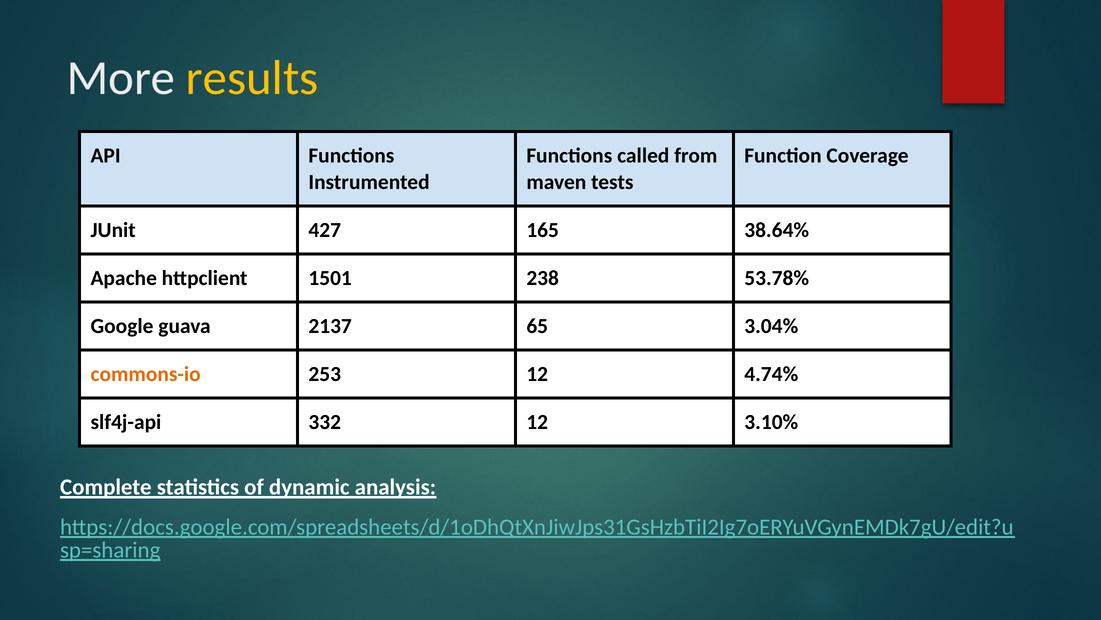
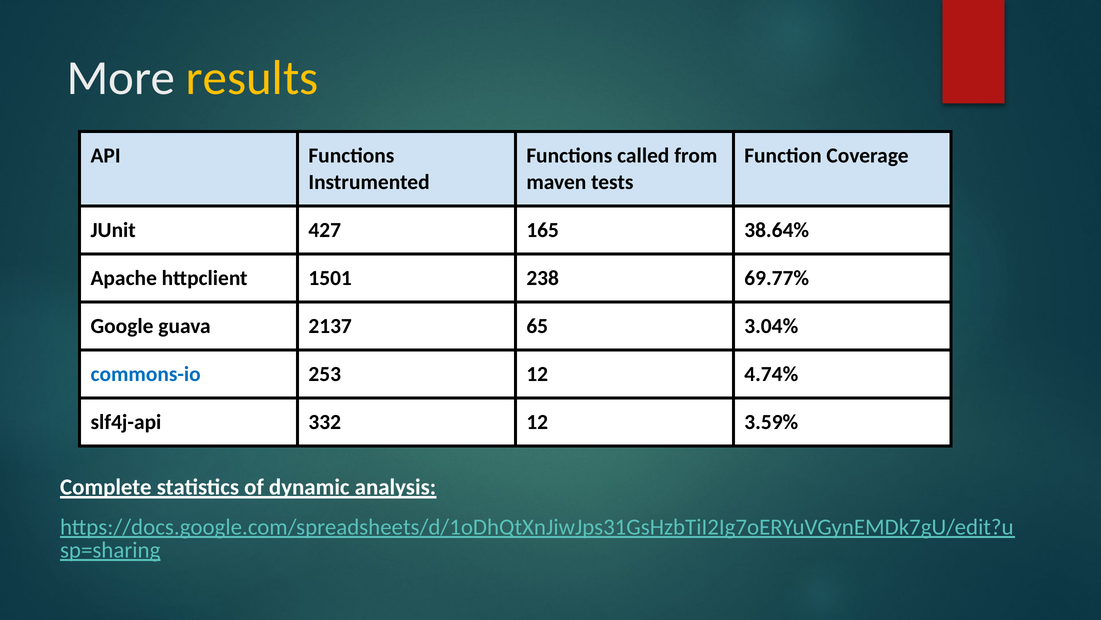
53.78%: 53.78% -> 69.77%
commons-io colour: orange -> blue
3.10%: 3.10% -> 3.59%
